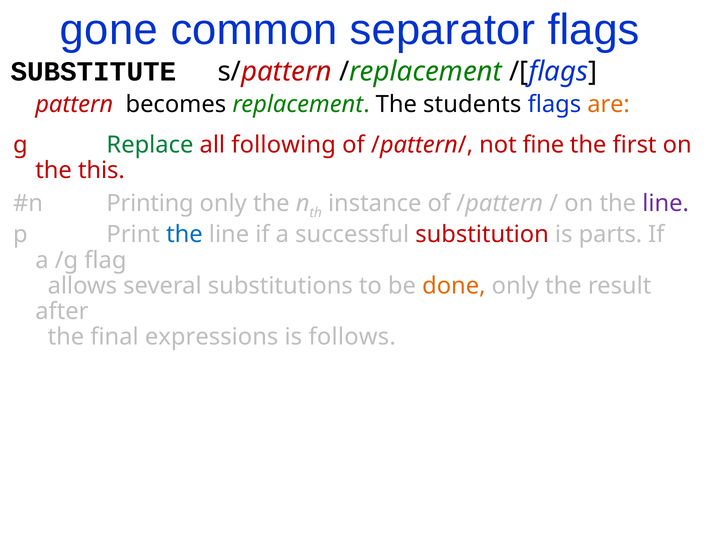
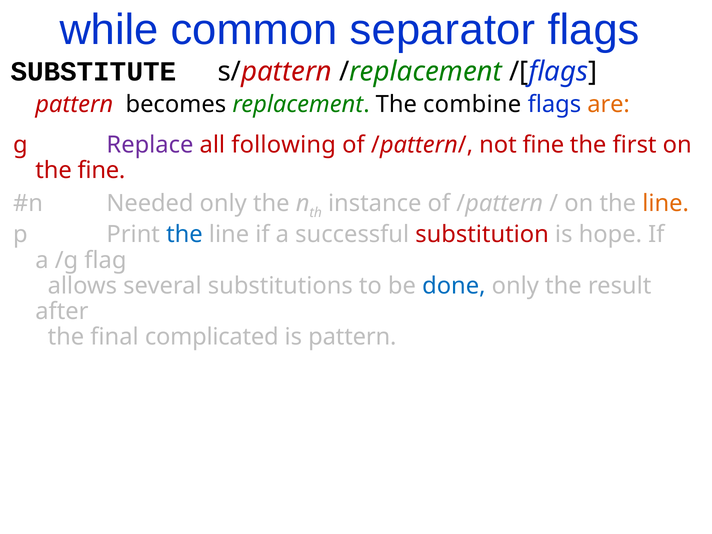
gone: gone -> while
students: students -> combine
Replace colour: green -> purple
the this: this -> fine
Printing: Printing -> Needed
line at (666, 203) colour: purple -> orange
parts: parts -> hope
done colour: orange -> blue
expressions: expressions -> complicated
is follows: follows -> pattern
